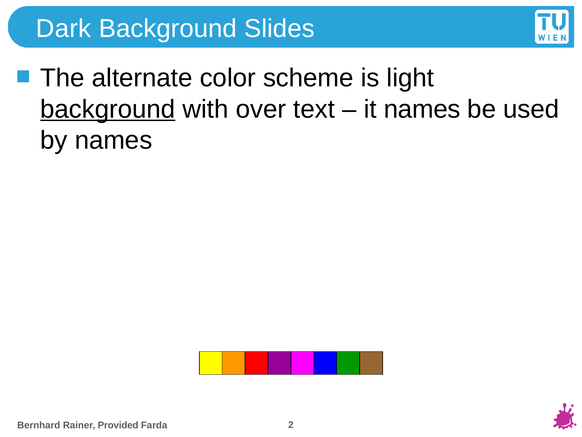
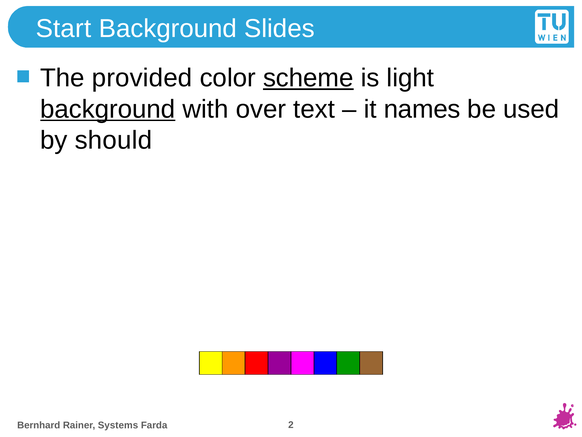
Dark: Dark -> Start
alternate: alternate -> provided
scheme underline: none -> present
by names: names -> should
Provided: Provided -> Systems
